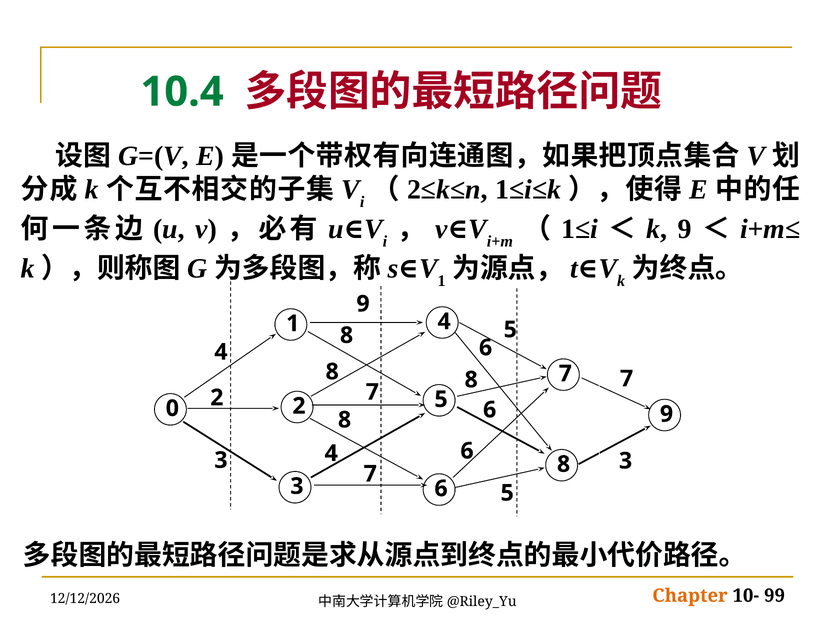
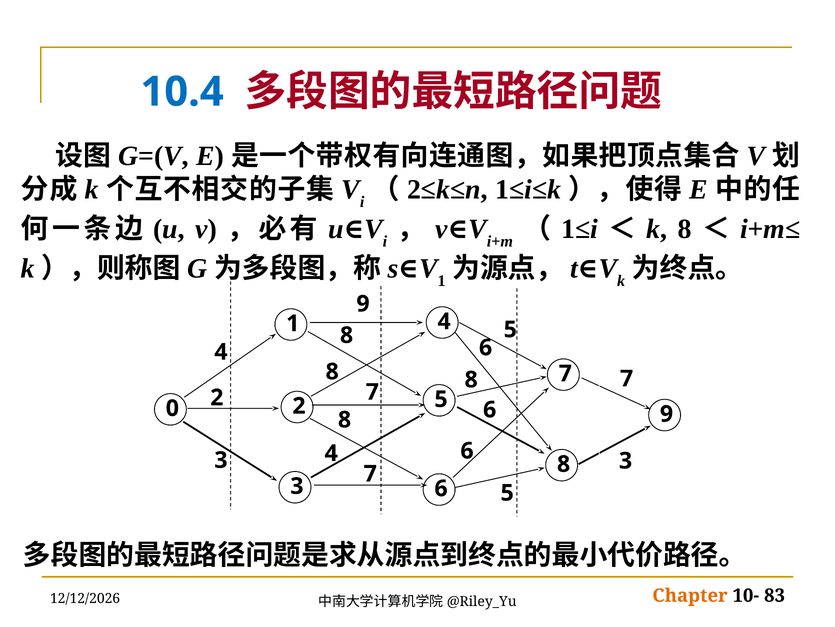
10.4 colour: green -> blue
9 at (685, 229): 9 -> 8
99: 99 -> 83
